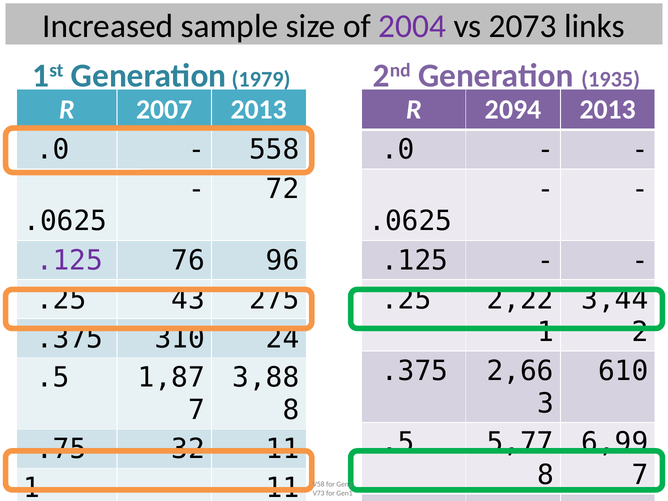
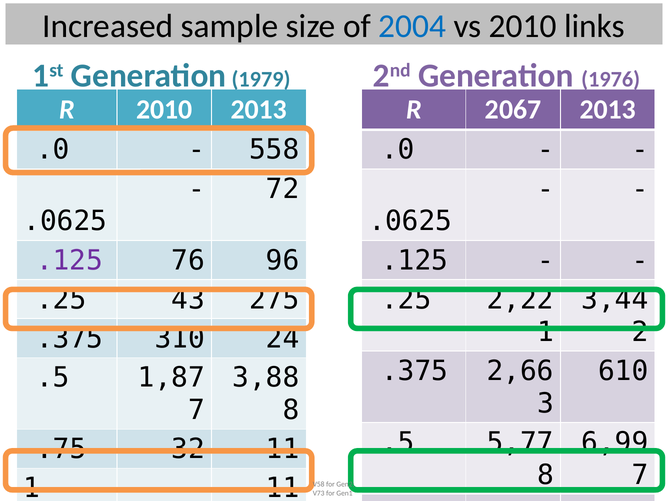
2004 colour: purple -> blue
vs 2073: 2073 -> 2010
1935: 1935 -> 1976
R 2007: 2007 -> 2010
2094: 2094 -> 2067
